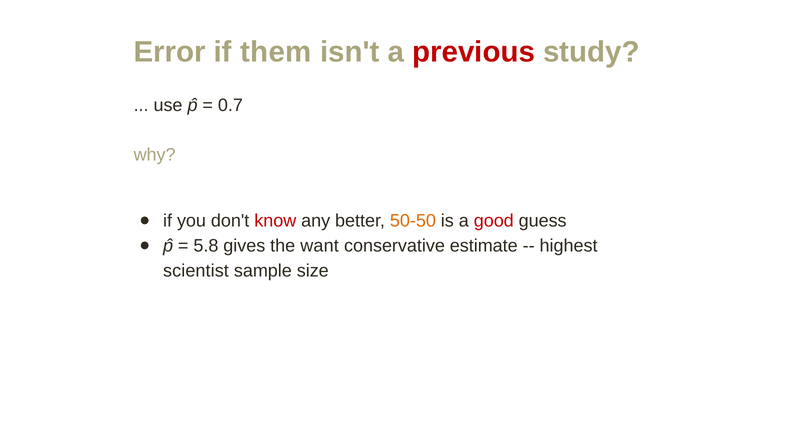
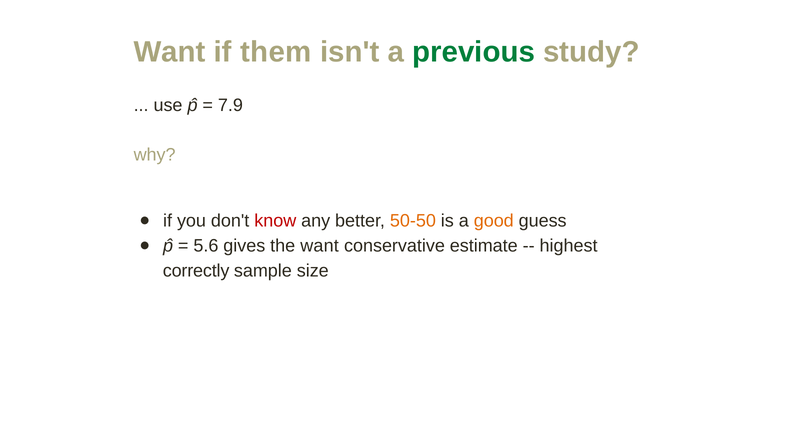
Error at (170, 52): Error -> Want
previous colour: red -> green
0.7: 0.7 -> 7.9
good colour: red -> orange
5.8: 5.8 -> 5.6
scientist: scientist -> correctly
